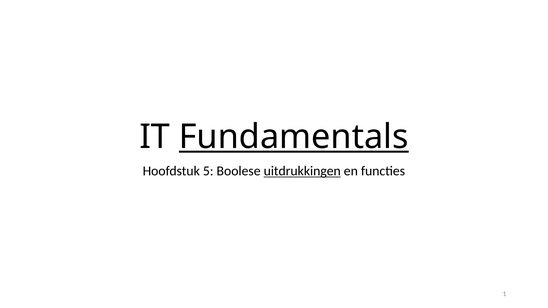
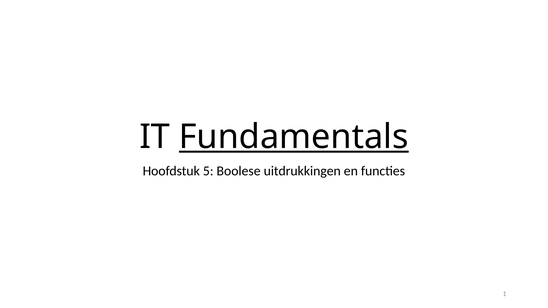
uitdrukkingen underline: present -> none
